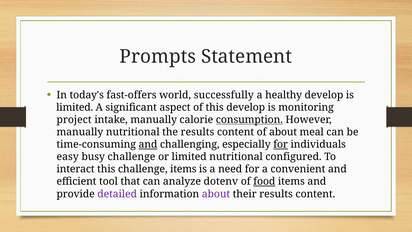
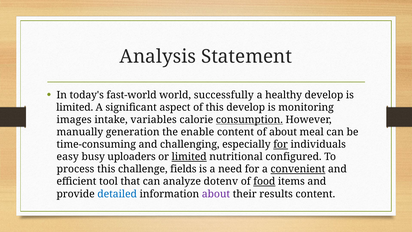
Prompts: Prompts -> Analysis
fast-offers: fast-offers -> fast-world
project: project -> images
intake manually: manually -> variables
manually nutritional: nutritional -> generation
the results: results -> enable
and at (148, 144) underline: present -> none
busy challenge: challenge -> uploaders
limited at (189, 157) underline: none -> present
interact: interact -> process
challenge items: items -> fields
convenient underline: none -> present
detailed colour: purple -> blue
